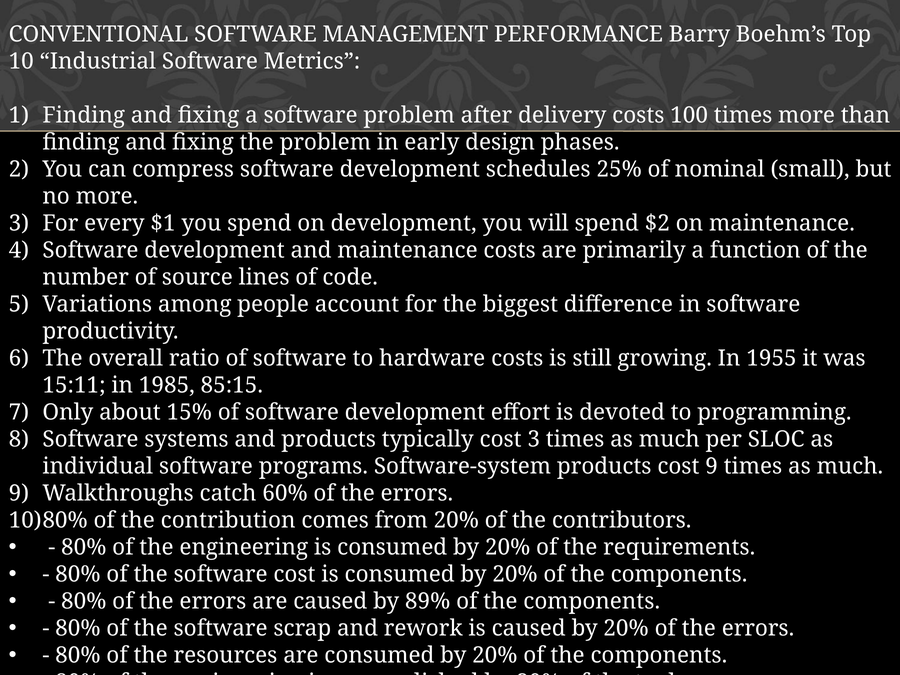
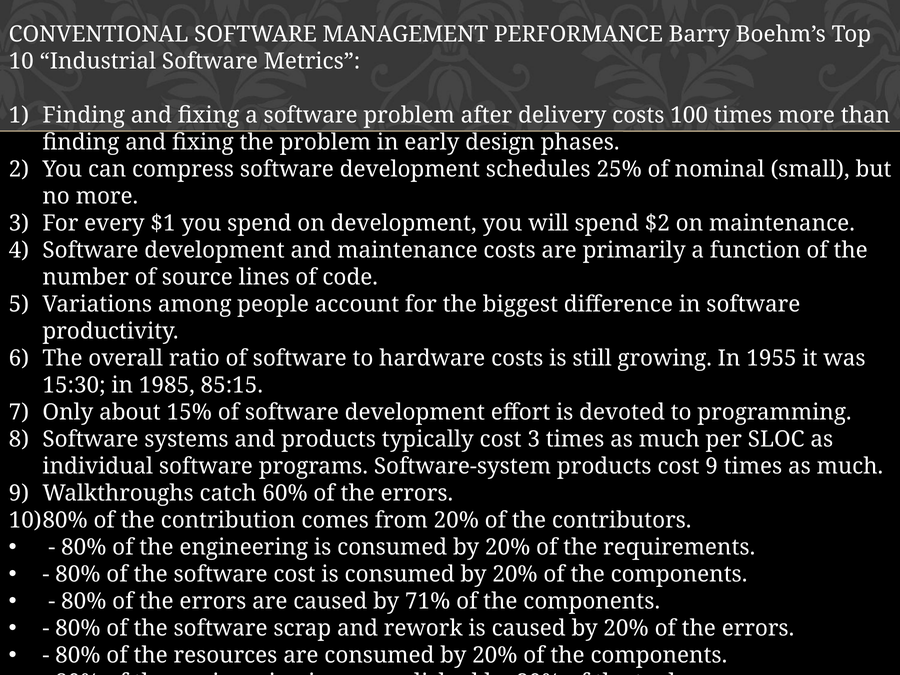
15:11: 15:11 -> 15:30
89%: 89% -> 71%
